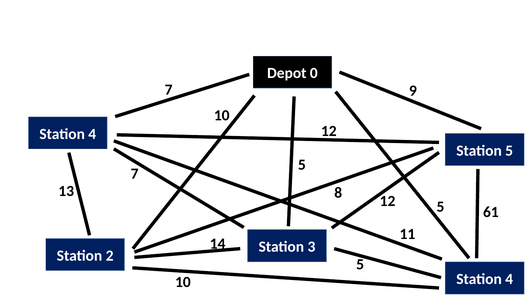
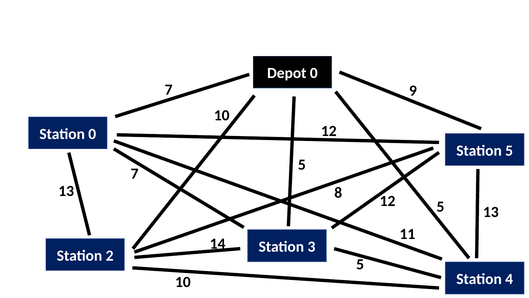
4 at (92, 134): 4 -> 0
5 61: 61 -> 13
